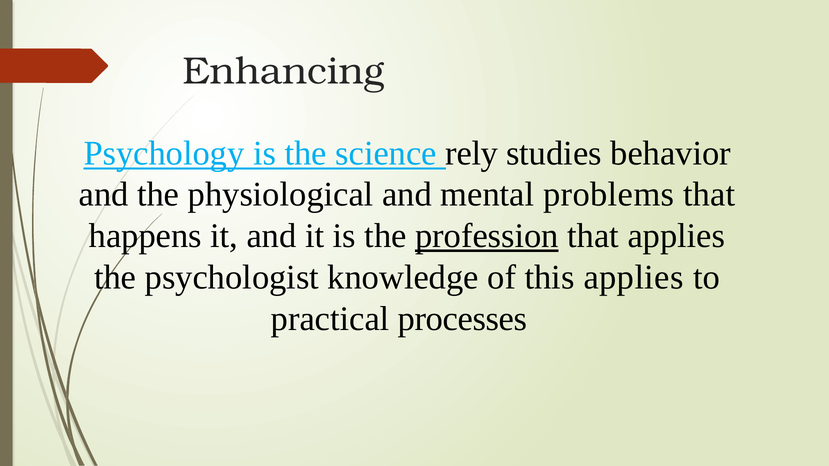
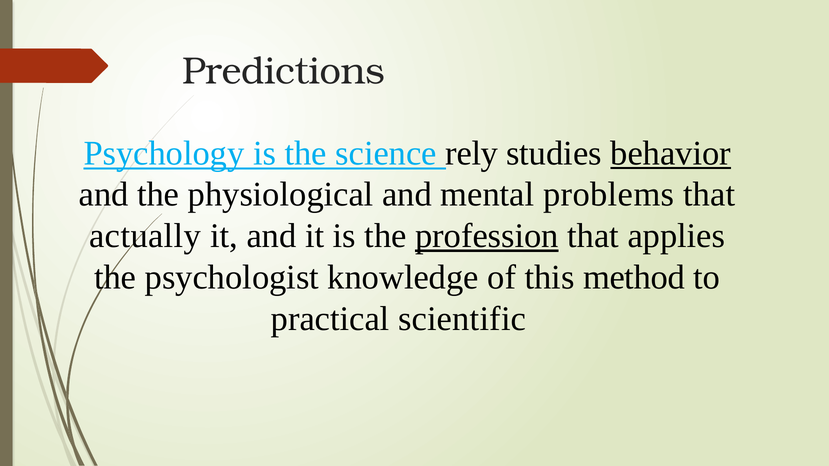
Enhancing: Enhancing -> Predictions
behavior underline: none -> present
happens: happens -> actually
this applies: applies -> method
processes: processes -> scientific
